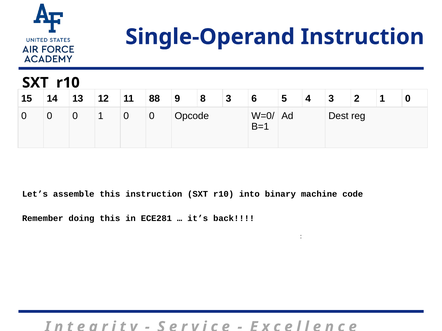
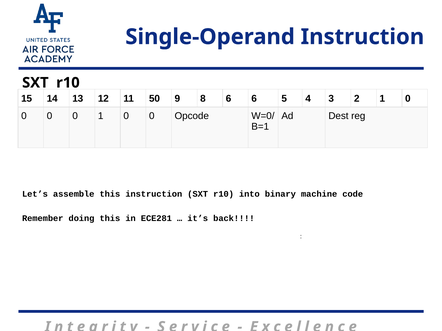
88: 88 -> 50
8 3: 3 -> 6
